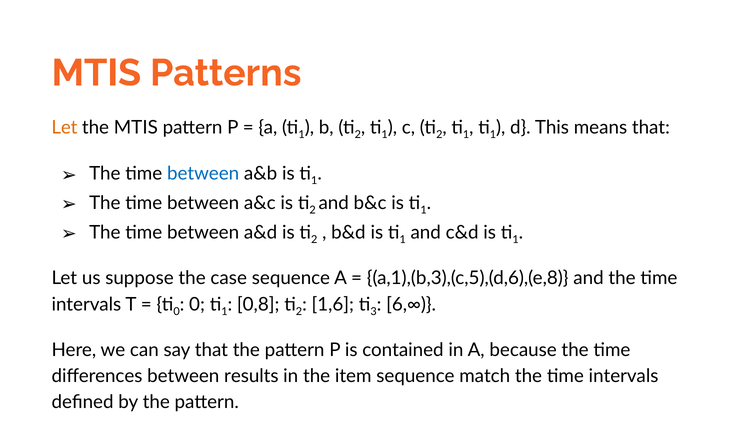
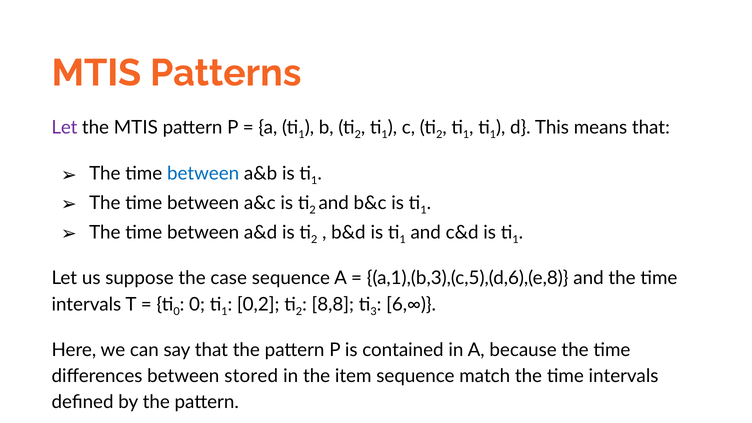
Let at (64, 127) colour: orange -> purple
0,8: 0,8 -> 0,2
1,6: 1,6 -> 8,8
results: results -> stored
